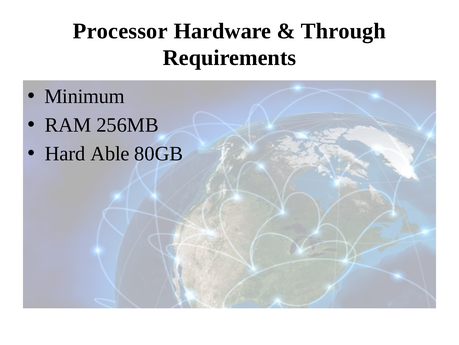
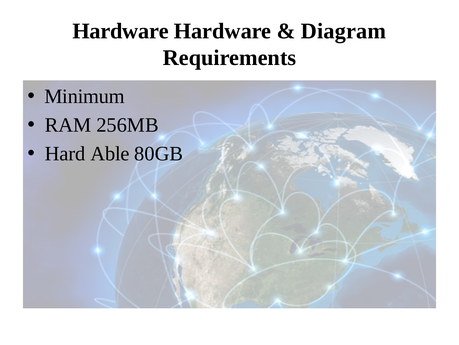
Processor at (120, 31): Processor -> Hardware
Through: Through -> Diagram
